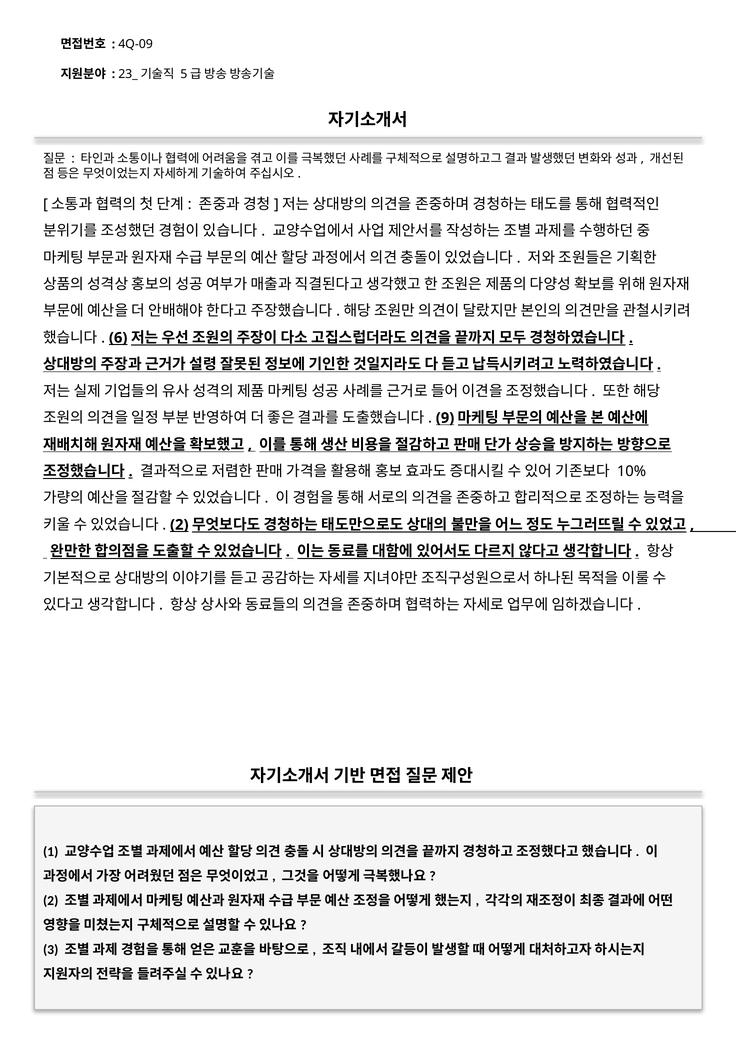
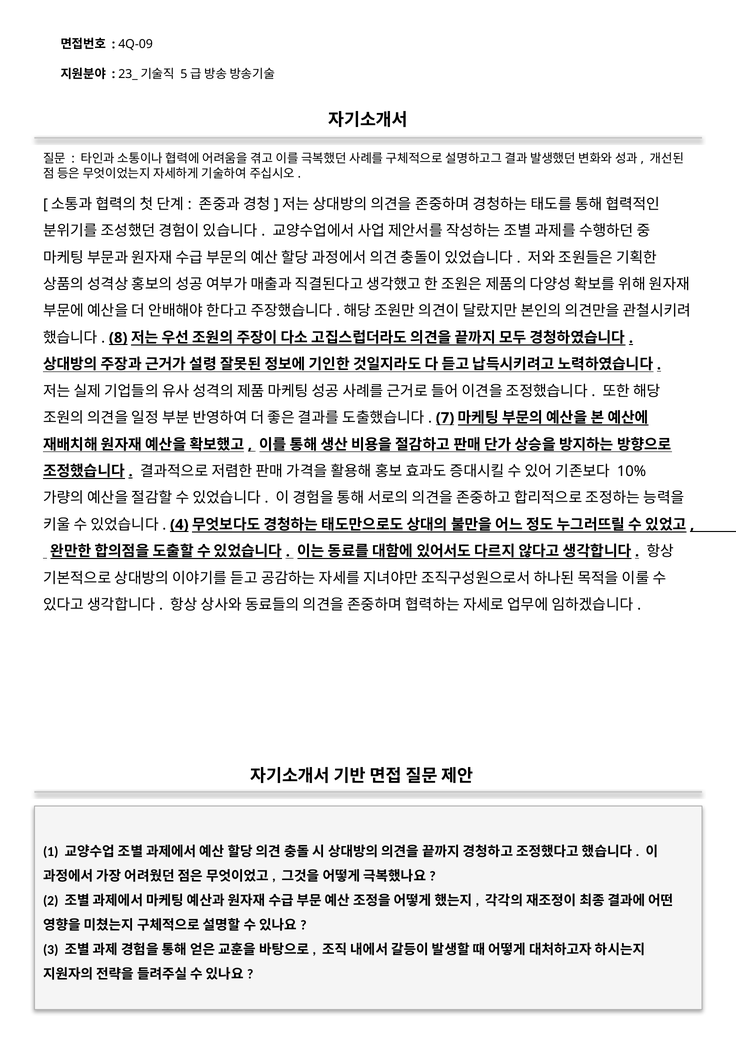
6: 6 -> 8
9: 9 -> 7
2 at (179, 525): 2 -> 4
